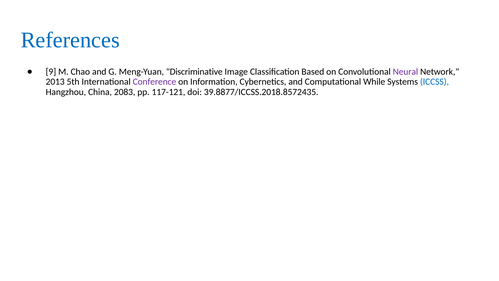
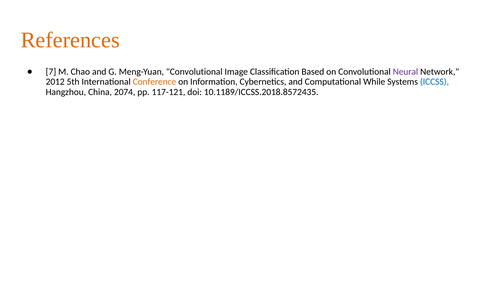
References colour: blue -> orange
9: 9 -> 7
Meng-Yuan Discriminative: Discriminative -> Convolutional
2013: 2013 -> 2012
Conference colour: purple -> orange
2083: 2083 -> 2074
39.8877/ICCSS.2018.8572435: 39.8877/ICCSS.2018.8572435 -> 10.1189/ICCSS.2018.8572435
